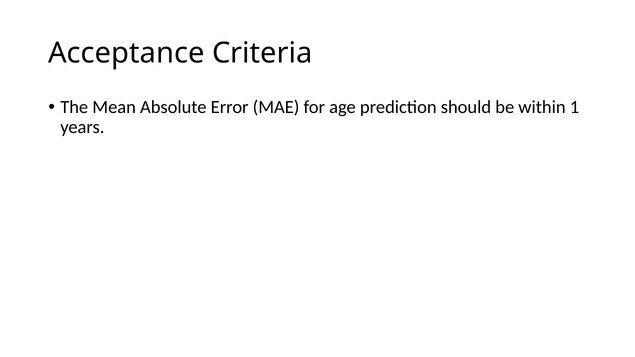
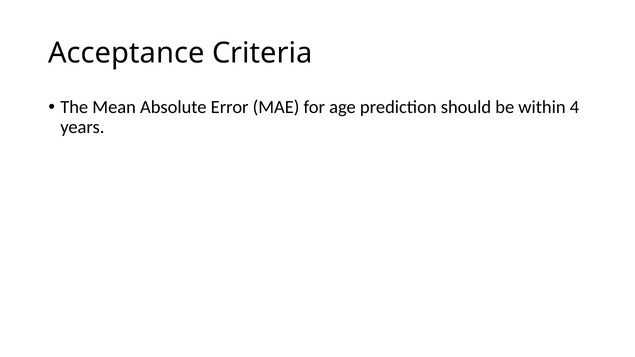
1: 1 -> 4
